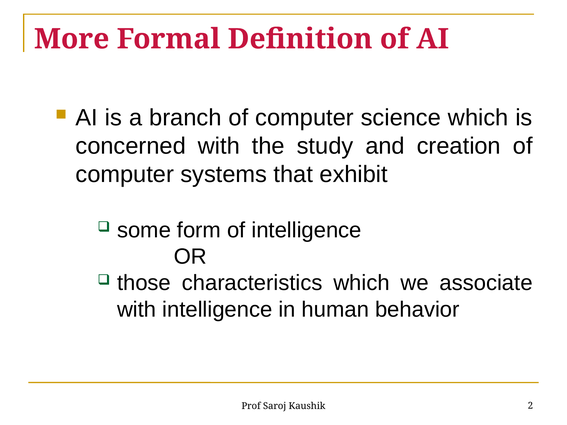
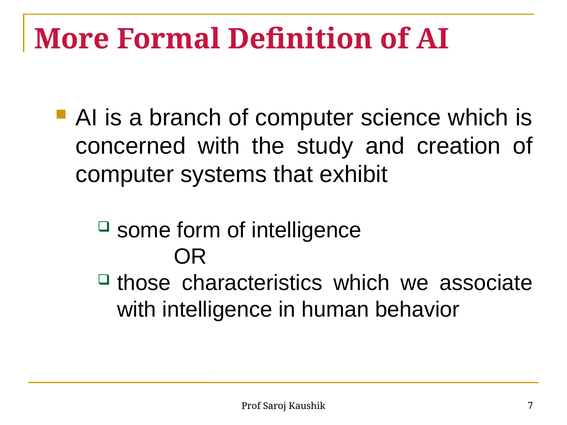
2: 2 -> 7
